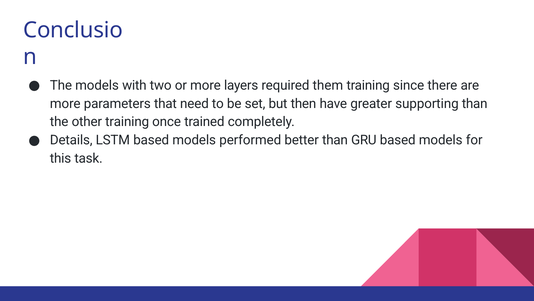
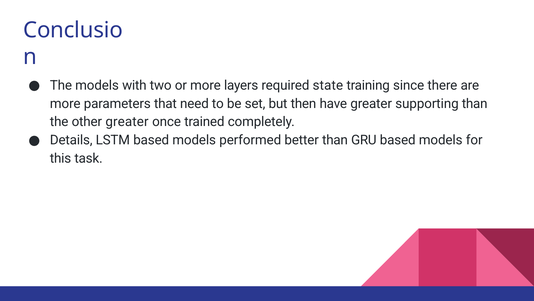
them: them -> state
other training: training -> greater
